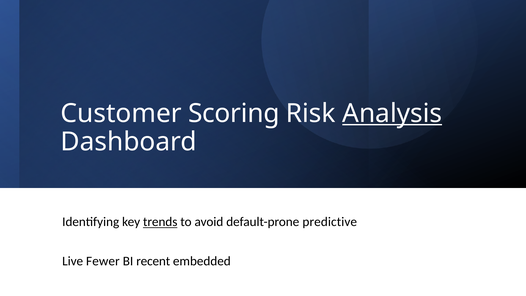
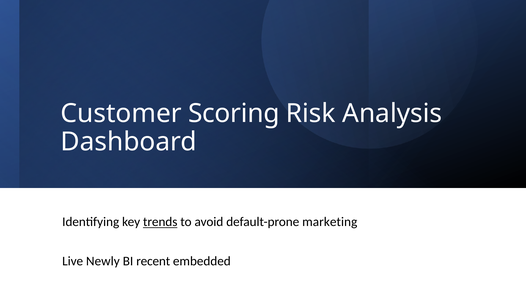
Analysis underline: present -> none
predictive: predictive -> marketing
Fewer: Fewer -> Newly
